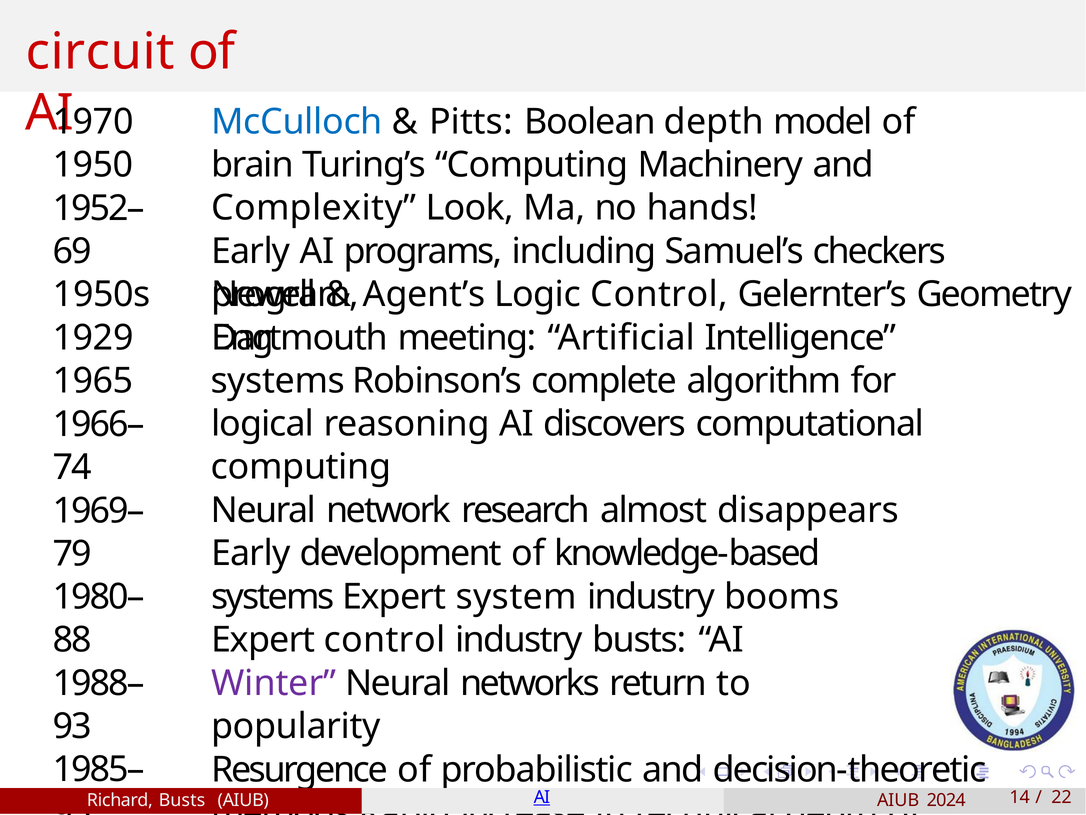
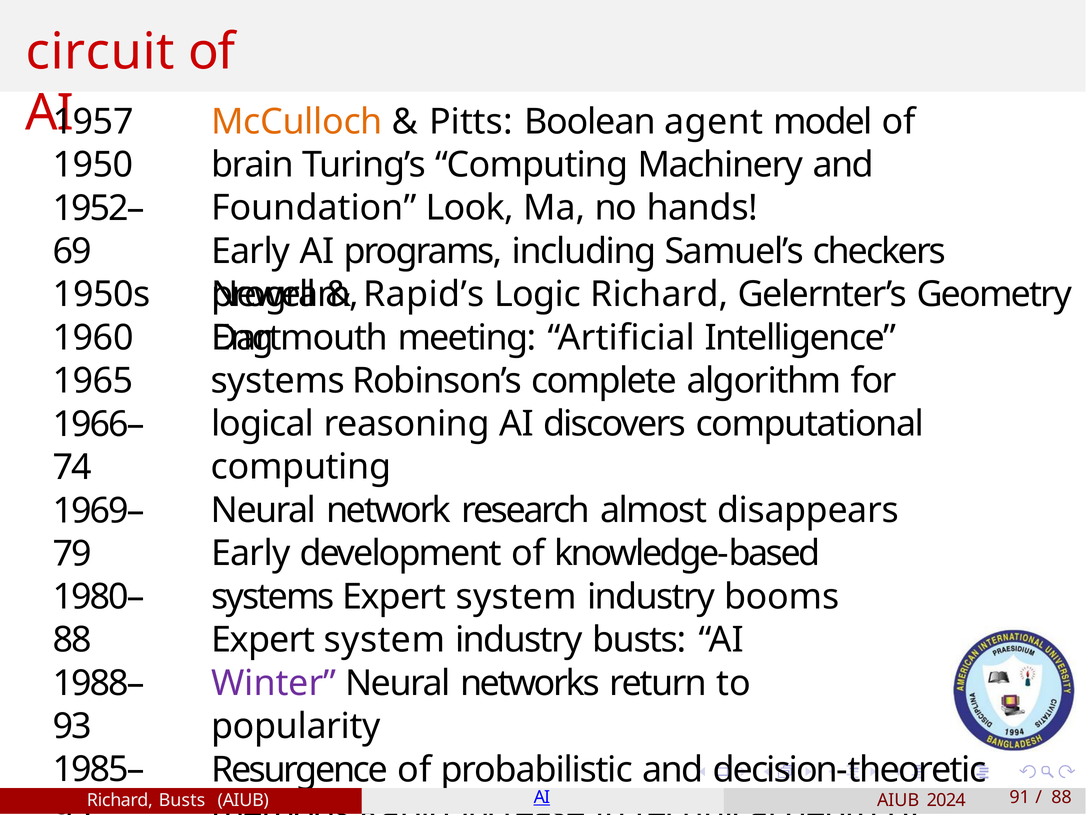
1970: 1970 -> 1957
McCulloch colour: blue -> orange
Boolean depth: depth -> agent
Complexity: Complexity -> Foundation
Agent’s: Agent’s -> Rapid’s
Logic Control: Control -> Richard
1929: 1929 -> 1960
control at (385, 640): control -> system
14: 14 -> 91
22 at (1062, 797): 22 -> 88
